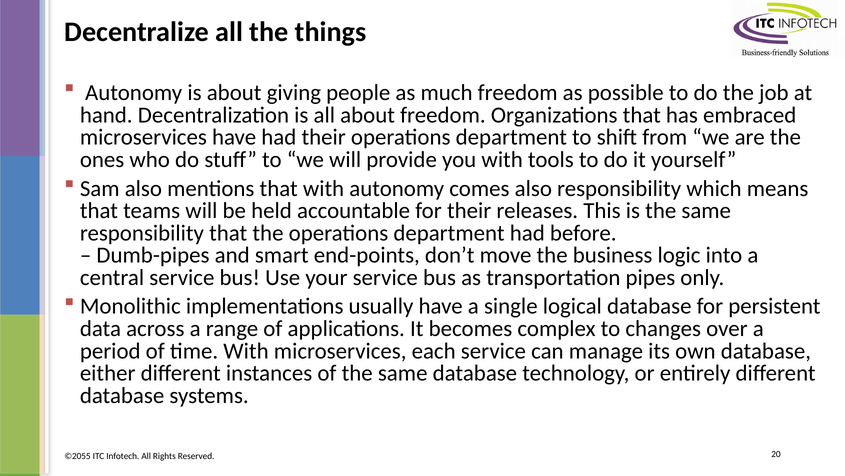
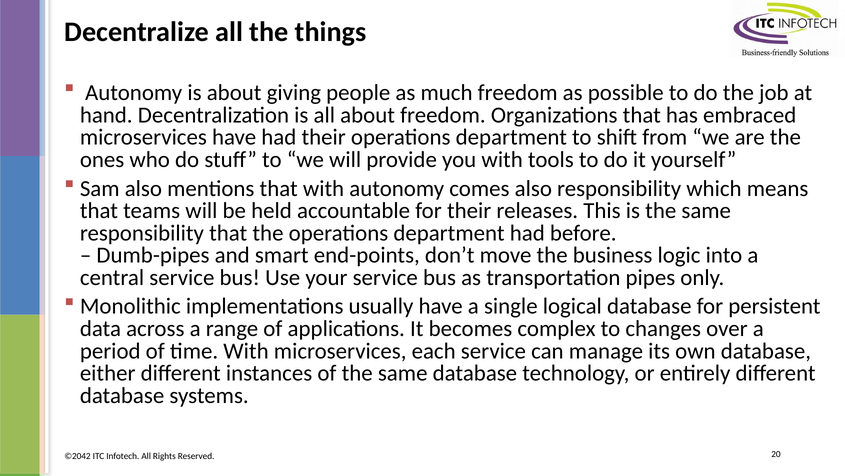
©2055: ©2055 -> ©2042
